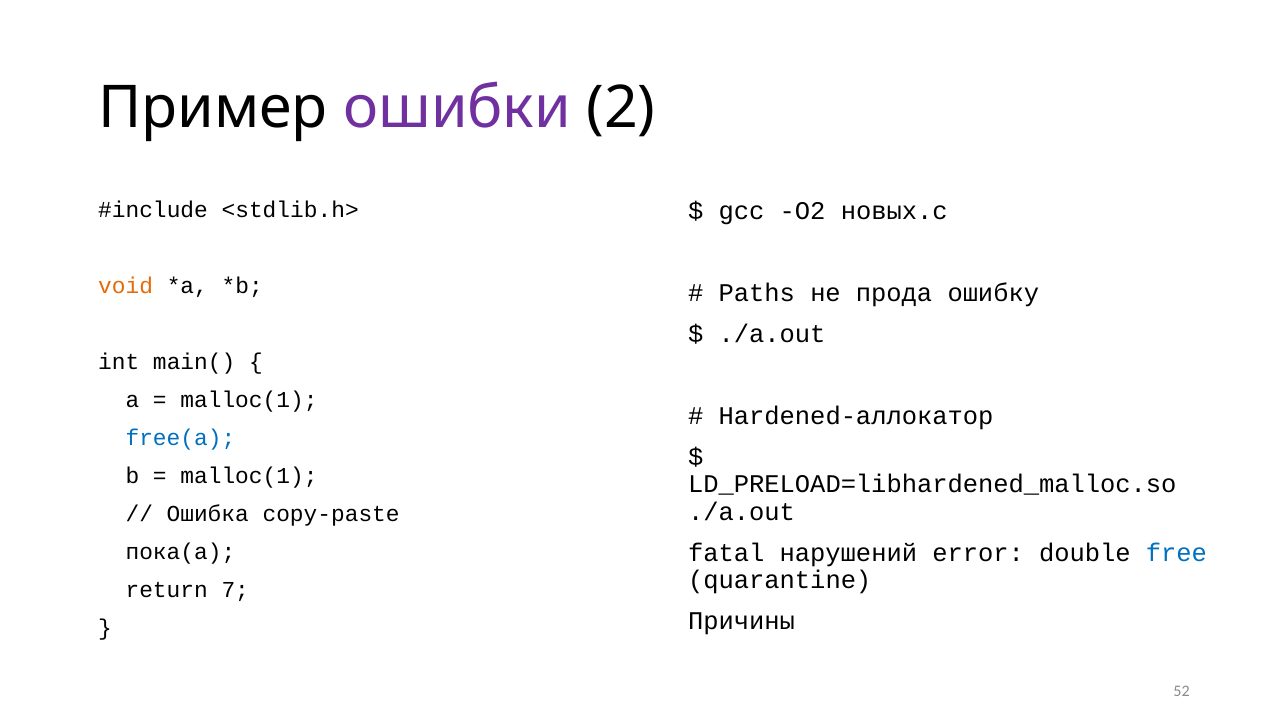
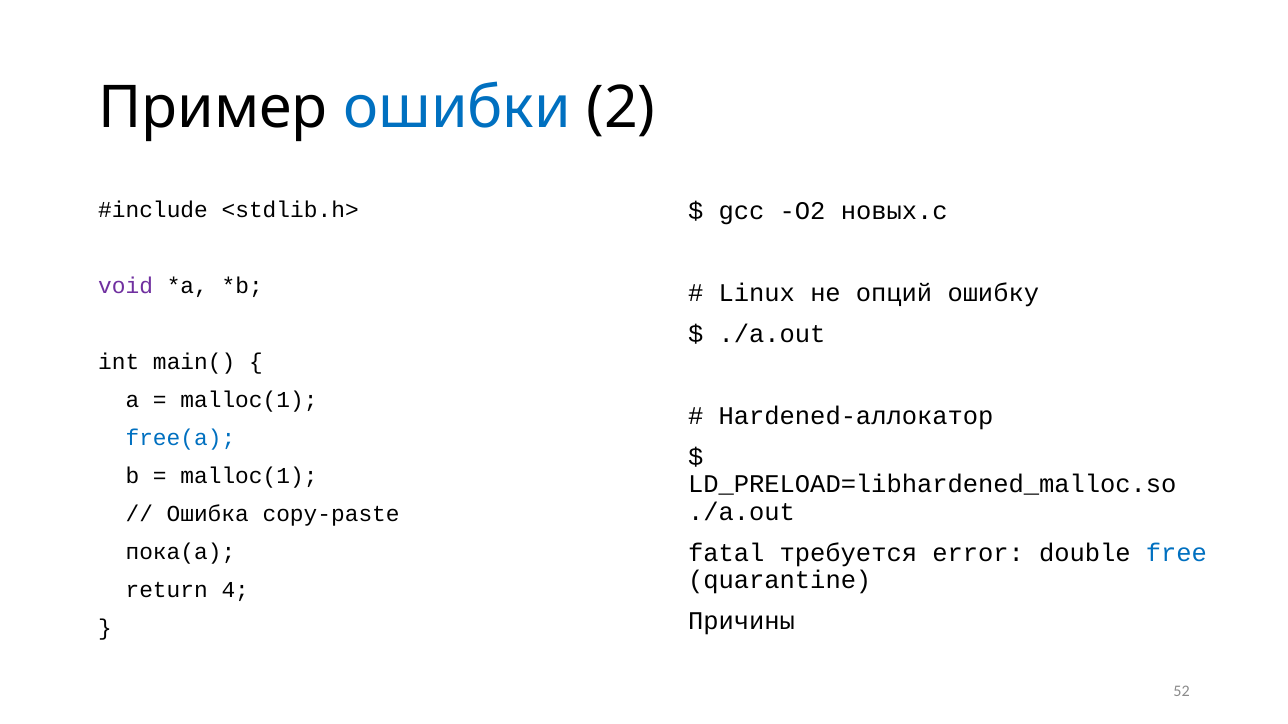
ошибки colour: purple -> blue
void colour: orange -> purple
Paths: Paths -> Linux
прода: прода -> опций
нарушений: нарушений -> требуется
7: 7 -> 4
